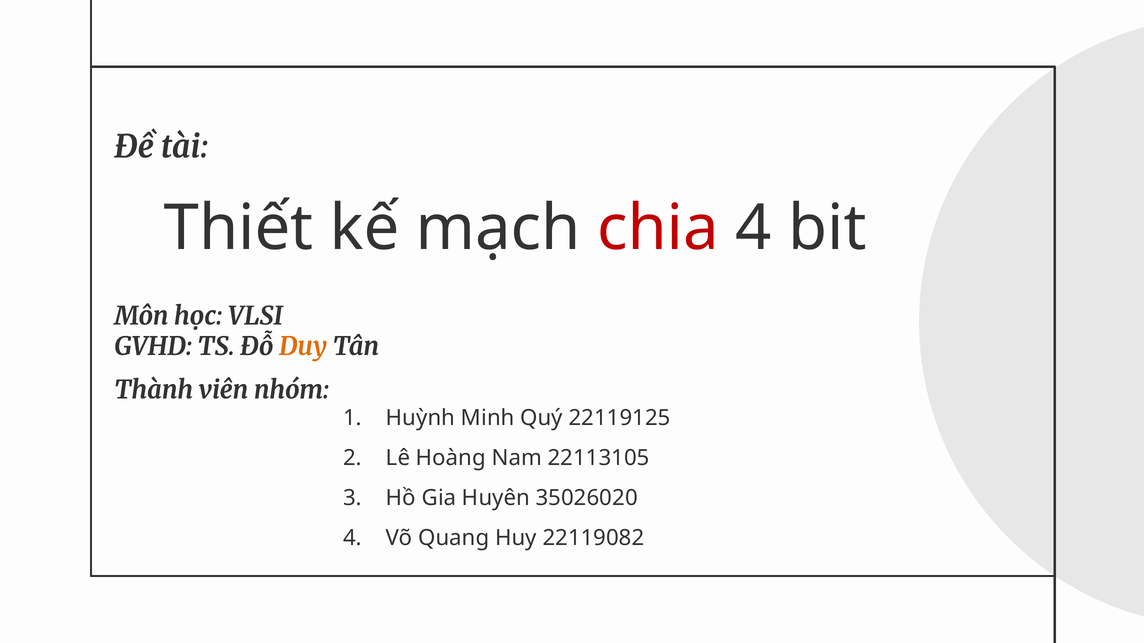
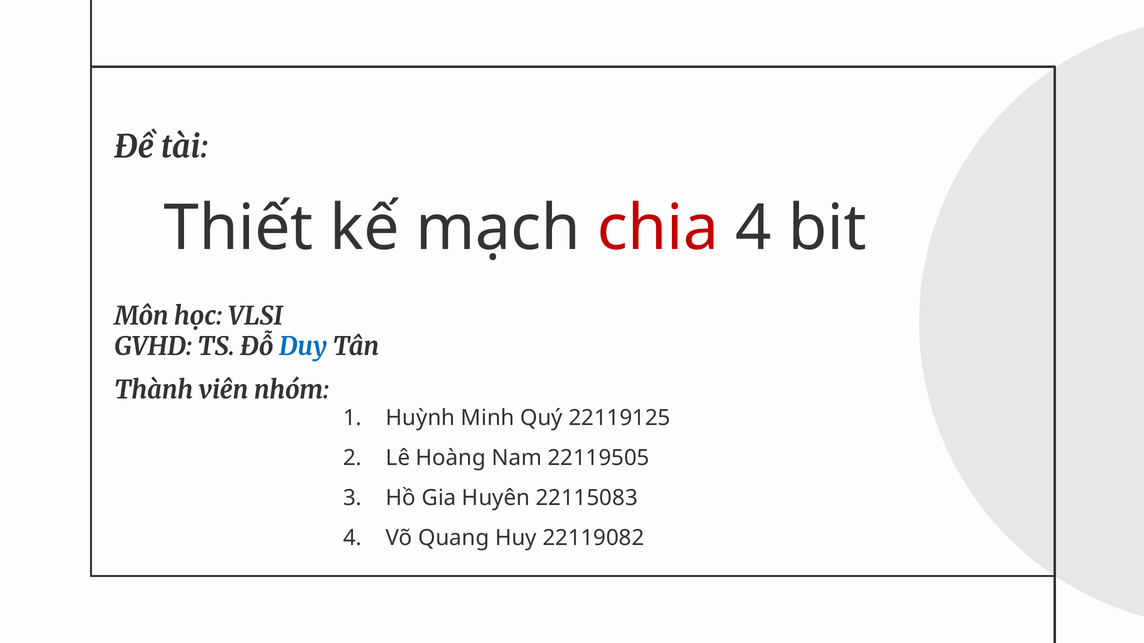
Duy colour: orange -> blue
22113105: 22113105 -> 22119505
35026020: 35026020 -> 22115083
